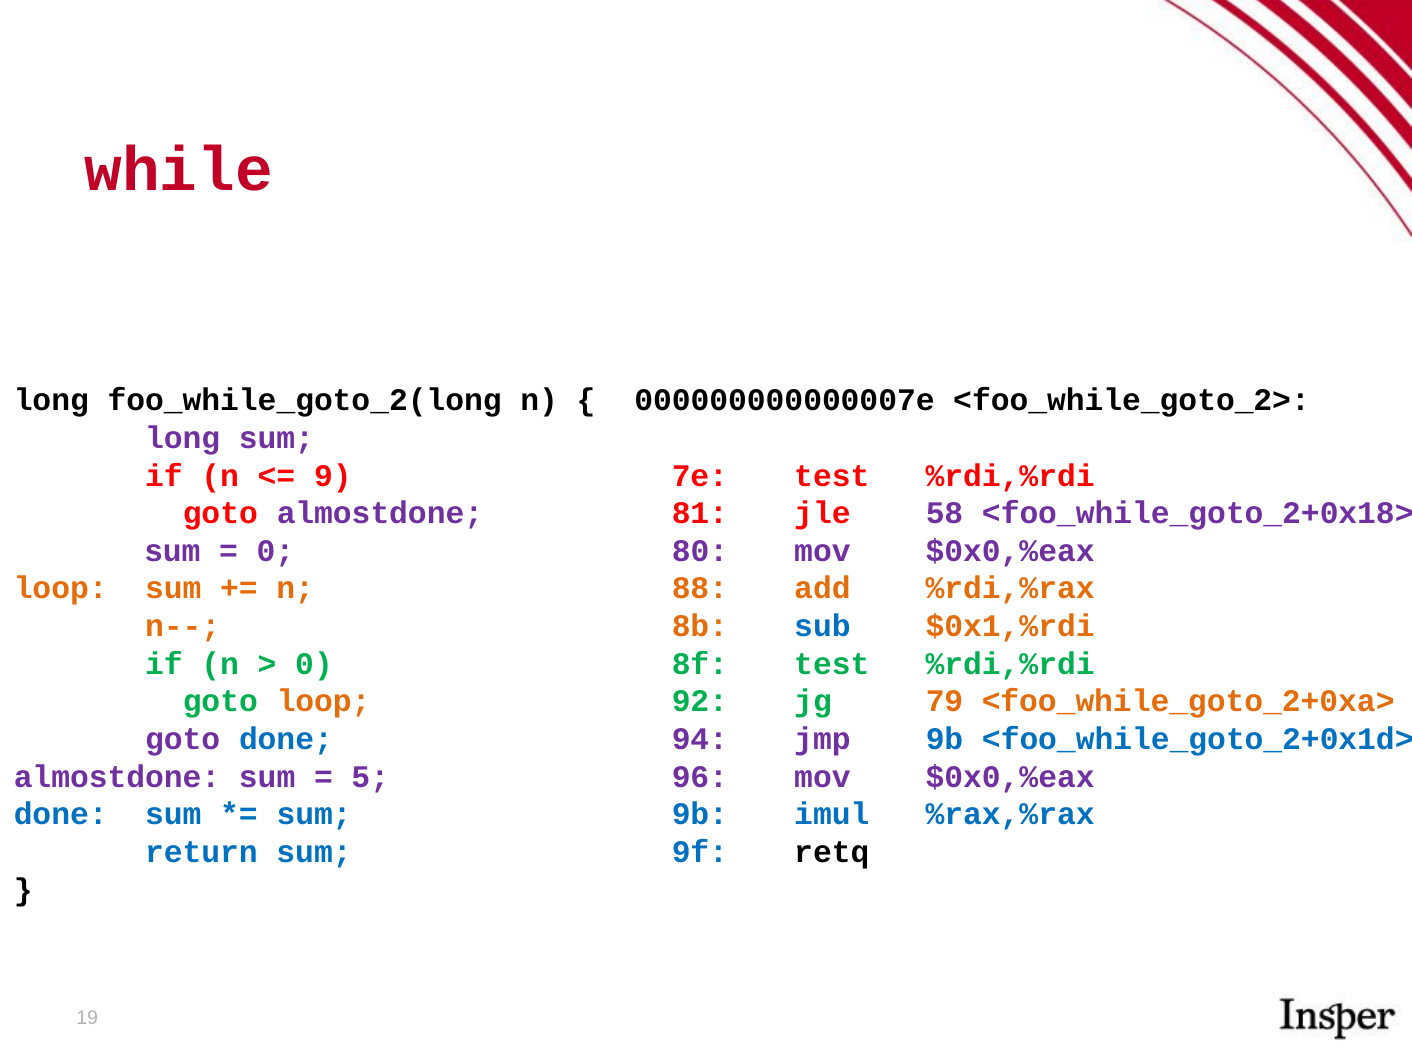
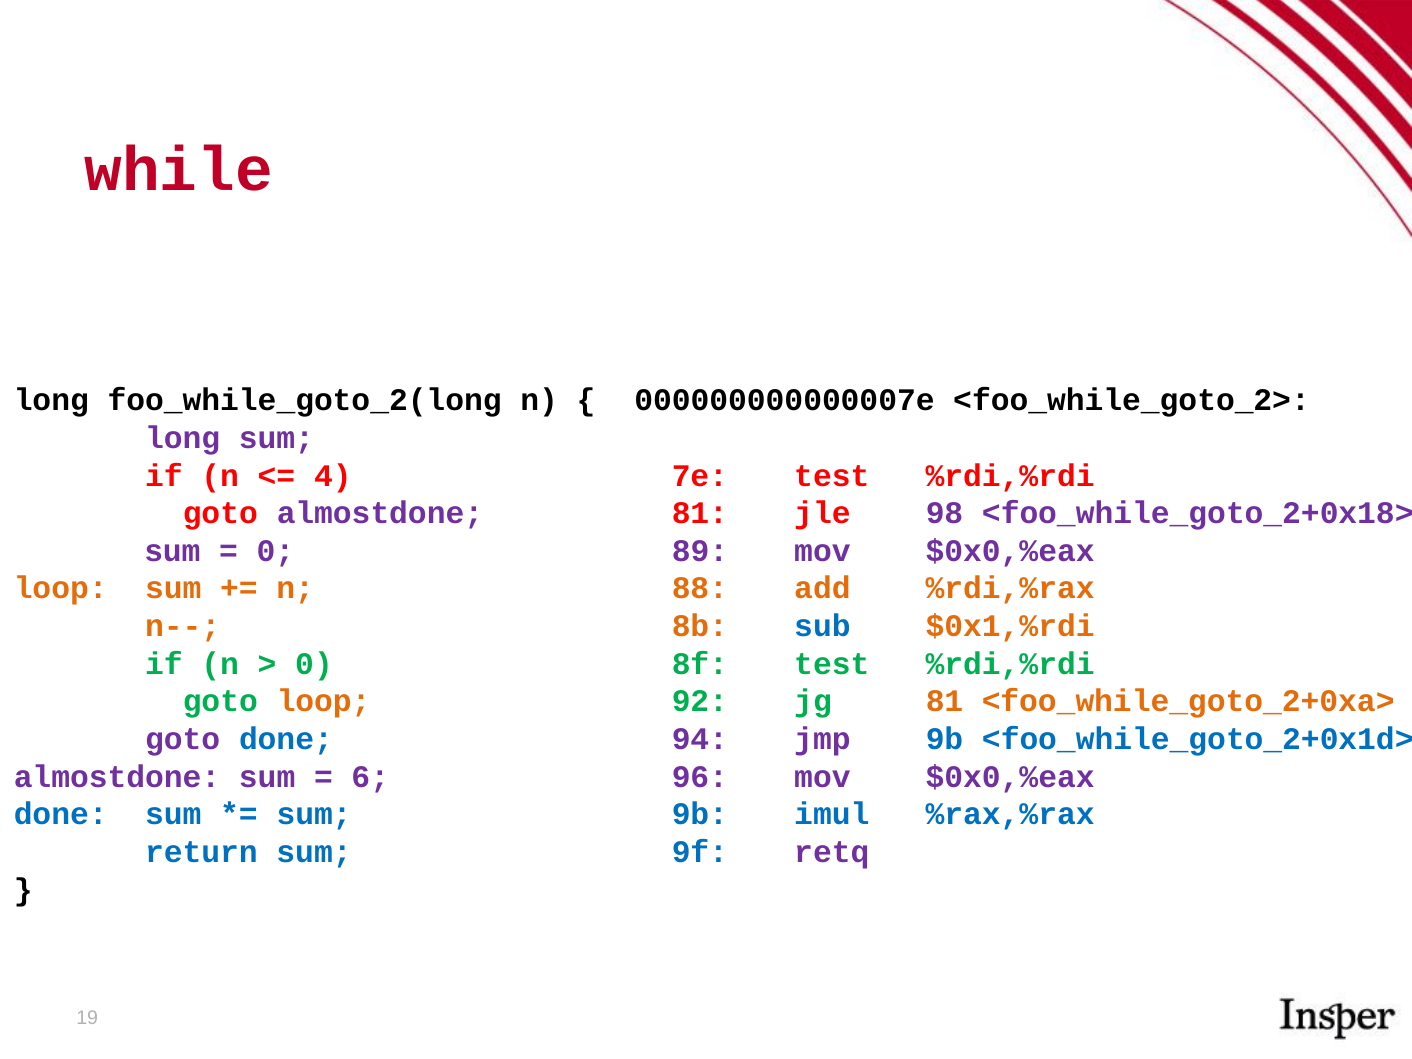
9: 9 -> 4
58: 58 -> 98
80: 80 -> 89
jg 79: 79 -> 81
5: 5 -> 6
retq colour: black -> purple
